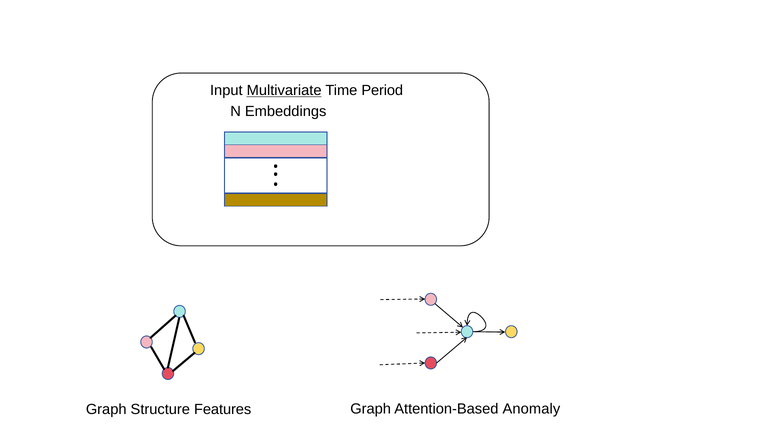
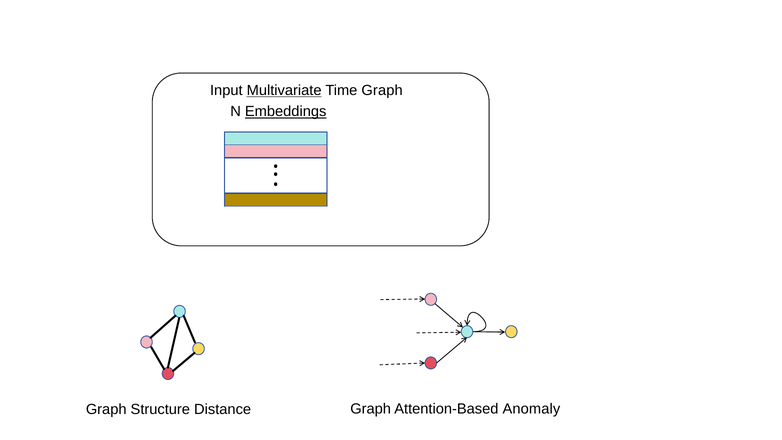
Time Period: Period -> Graph
Embeddings underline: none -> present
Features: Features -> Distance
